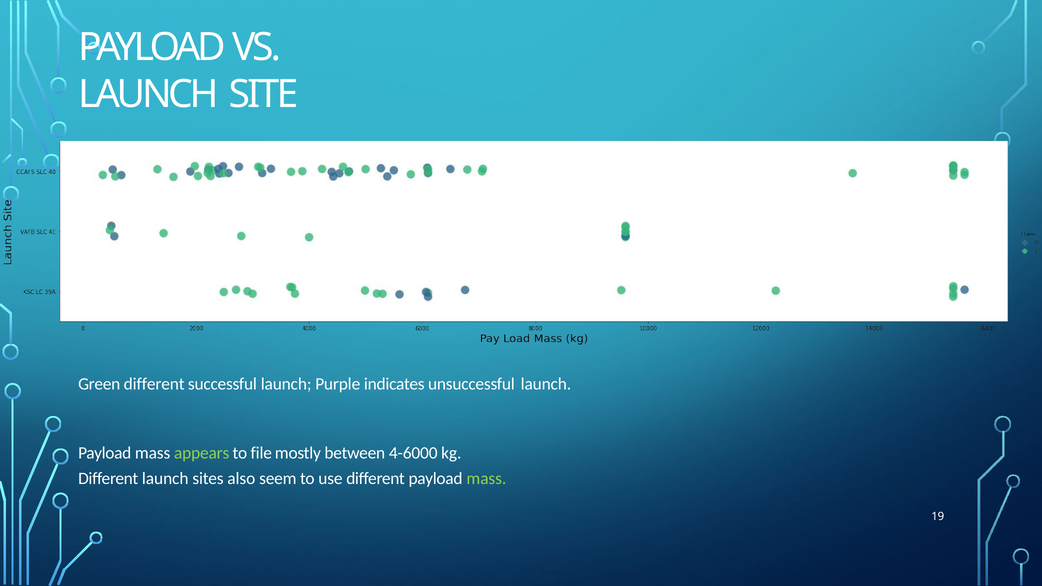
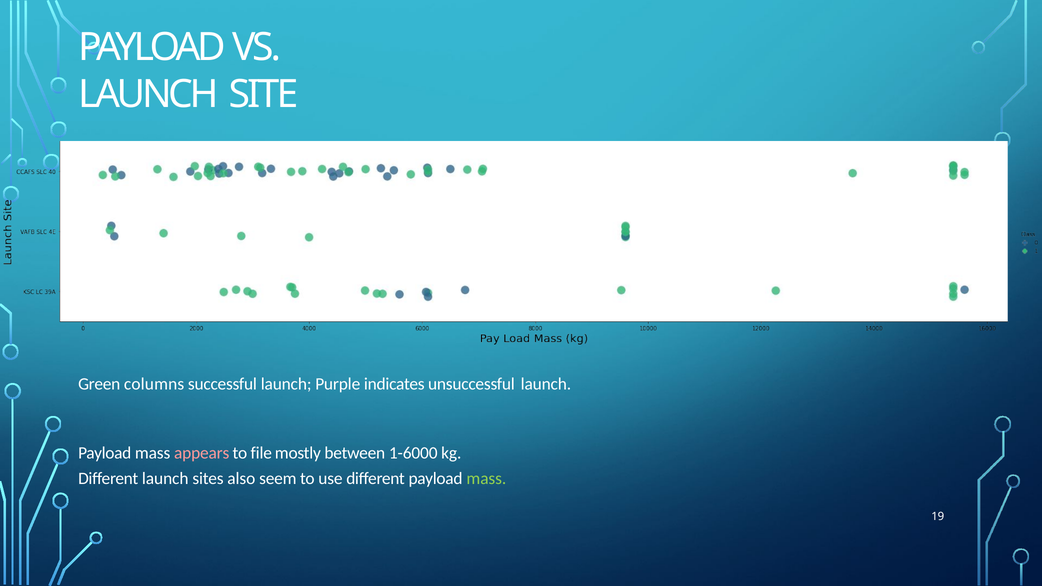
Green different: different -> columns
appears colour: light green -> pink
4-6000: 4-6000 -> 1-6000
